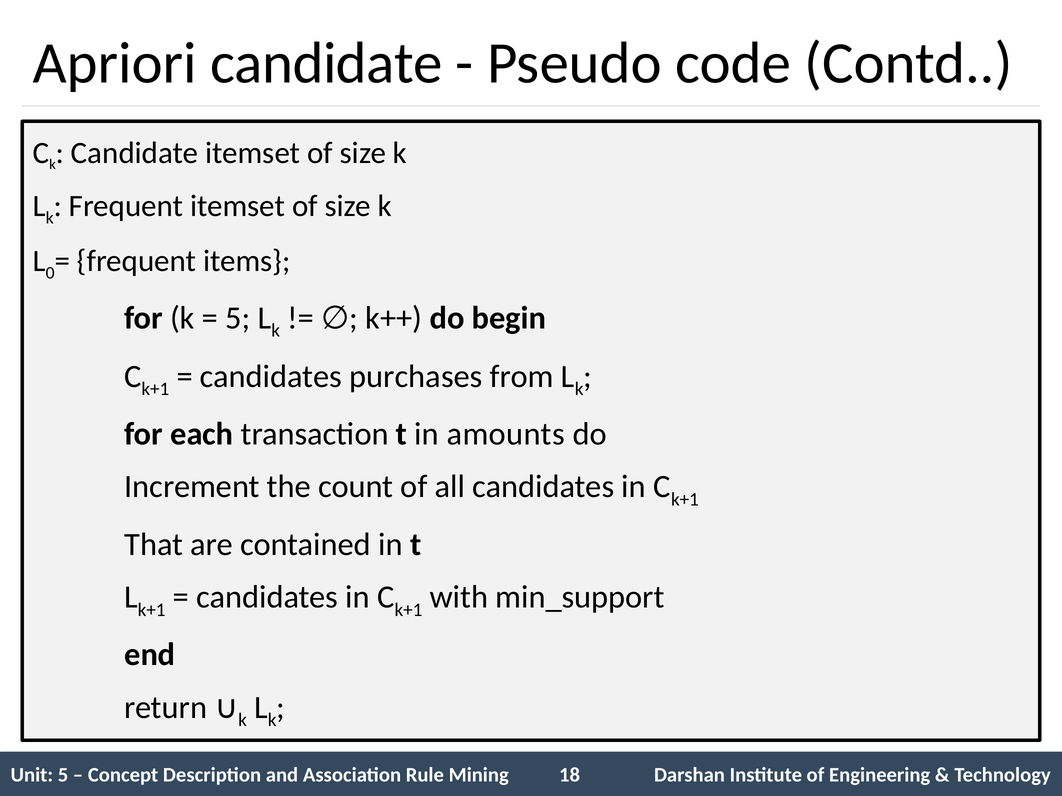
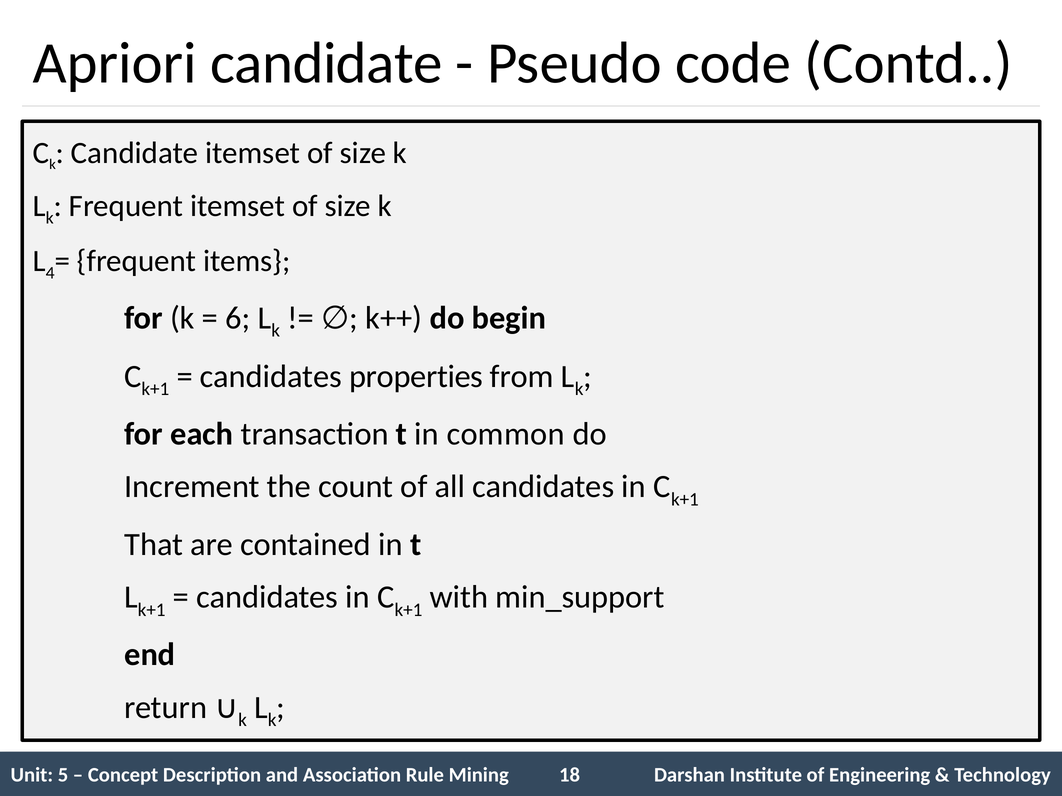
0: 0 -> 4
5 at (238, 318): 5 -> 6
purchases: purchases -> properties
amounts: amounts -> common
